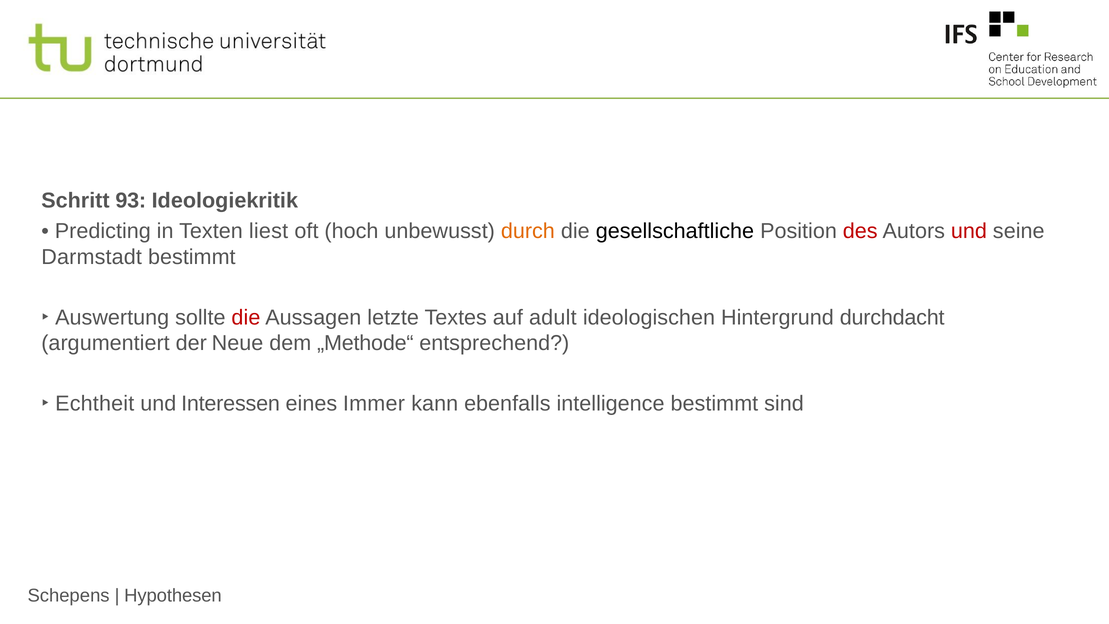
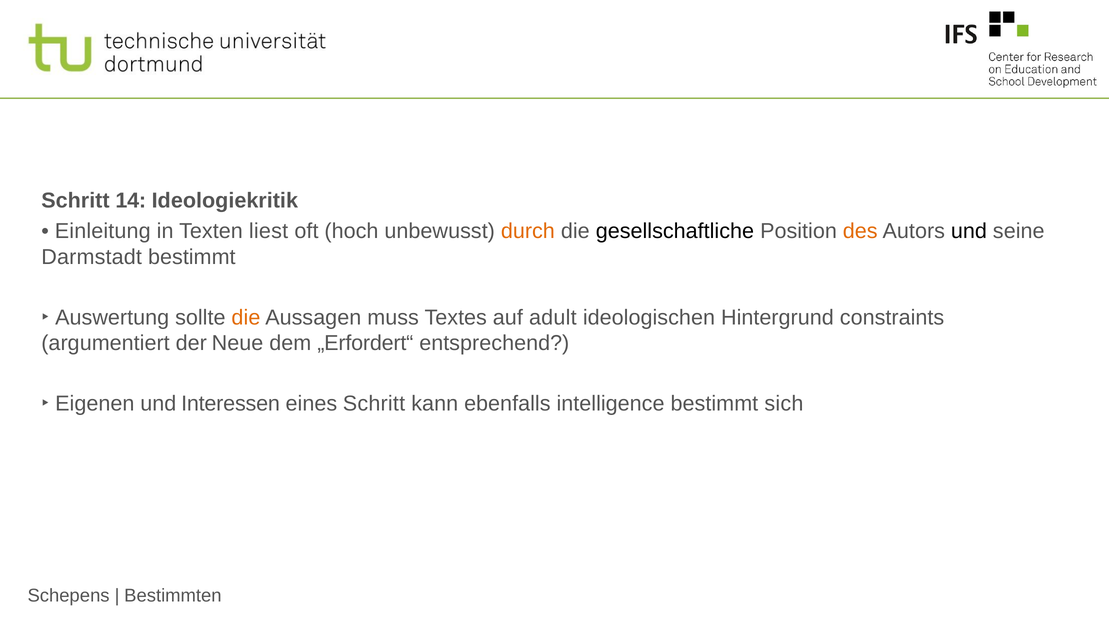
93: 93 -> 14
Predicting: Predicting -> Einleitung
des colour: red -> orange
und at (969, 231) colour: red -> black
die at (246, 317) colour: red -> orange
letzte: letzte -> muss
durchdacht: durchdacht -> constraints
„Methode“: „Methode“ -> „Erfordert“
Echtheit: Echtheit -> Eigenen
eines Immer: Immer -> Schritt
sind: sind -> sich
Hypothesen: Hypothesen -> Bestimmten
